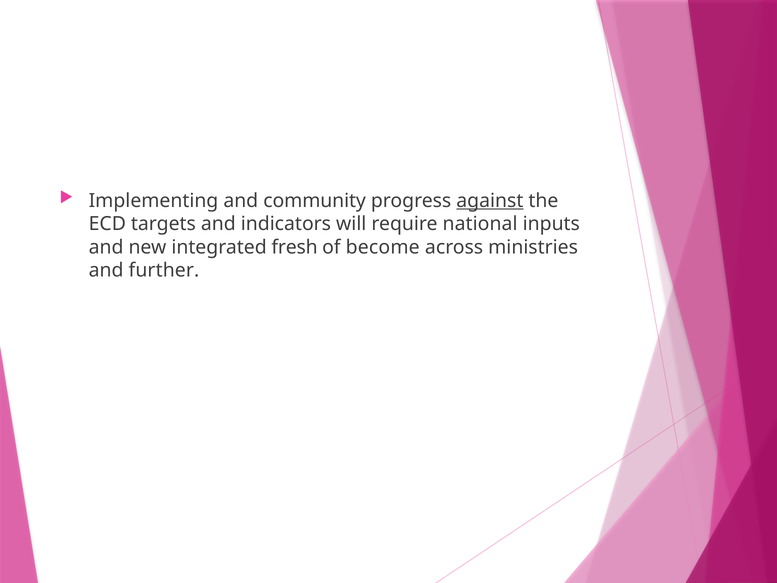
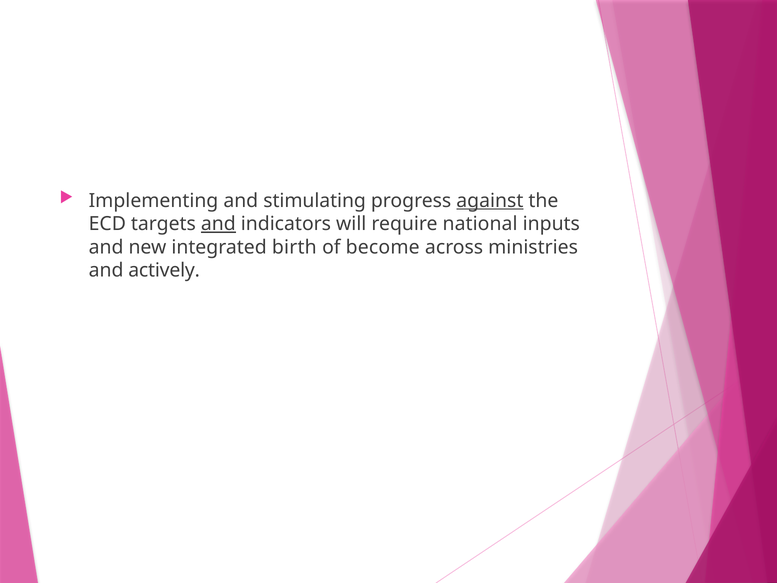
community: community -> stimulating
and at (218, 224) underline: none -> present
fresh: fresh -> birth
further: further -> actively
